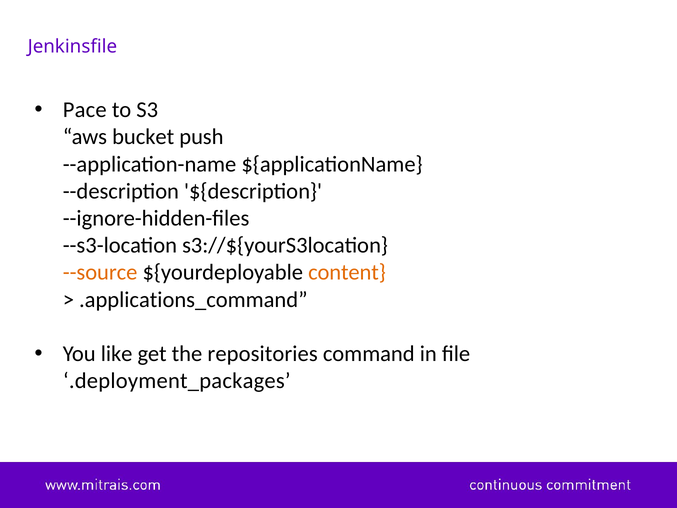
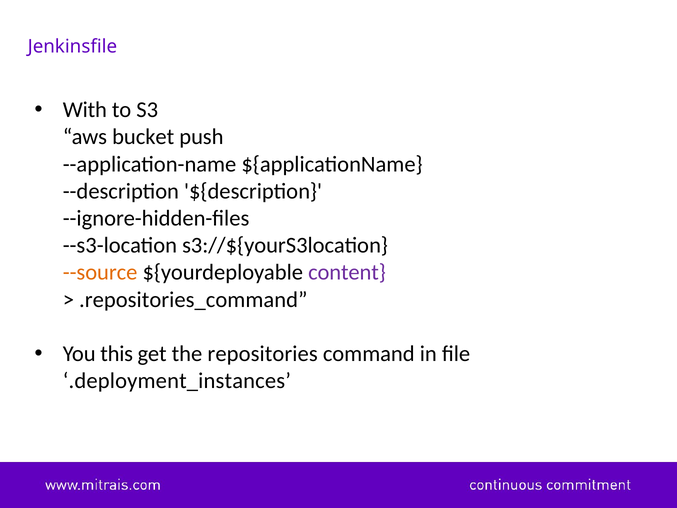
Pace: Pace -> With
content colour: orange -> purple
.applications_command: .applications_command -> .repositories_command
like: like -> this
.deployment_packages: .deployment_packages -> .deployment_instances
